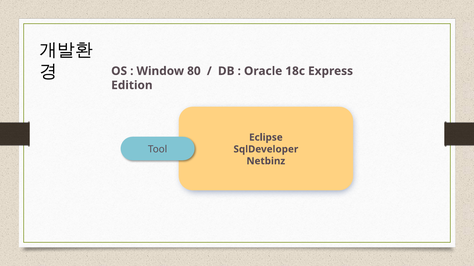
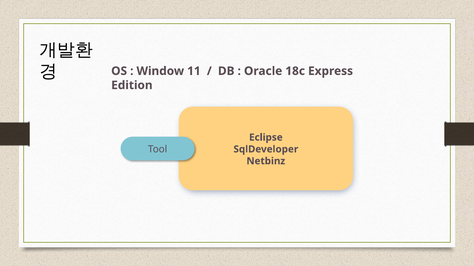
80: 80 -> 11
